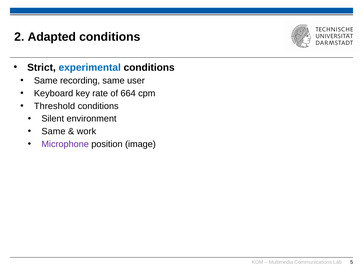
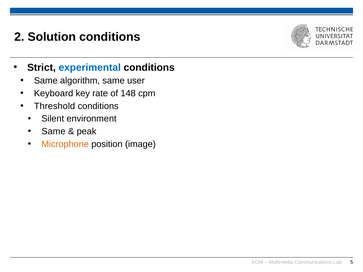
Adapted: Adapted -> Solution
recording: recording -> algorithm
664: 664 -> 148
work: work -> peak
Microphone colour: purple -> orange
